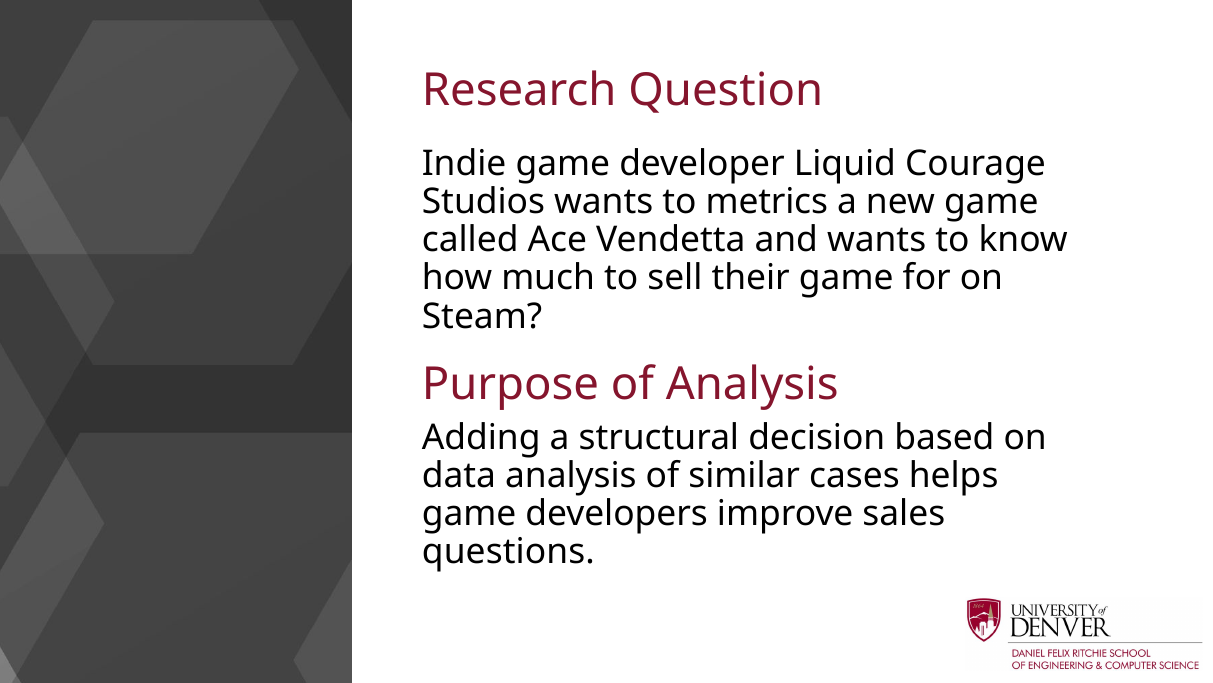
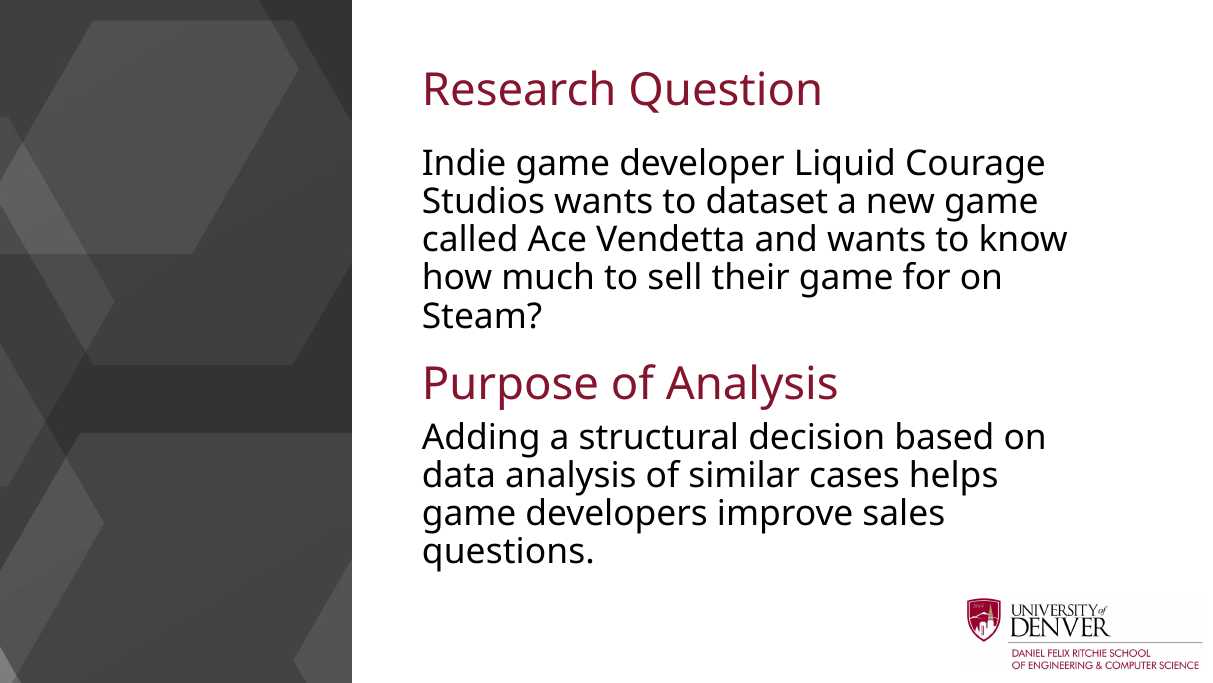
metrics: metrics -> dataset
